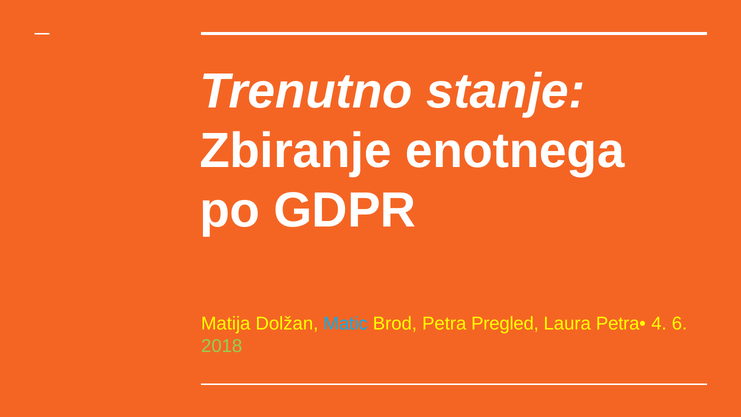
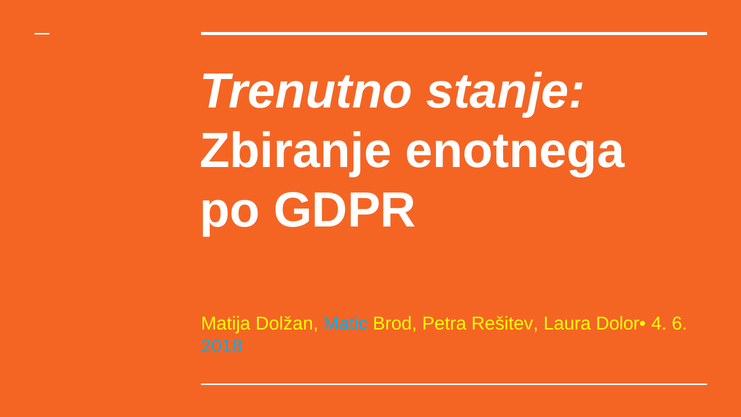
Pregled: Pregled -> Rešitev
Petra•: Petra• -> Dolor•
2018 colour: light green -> light blue
